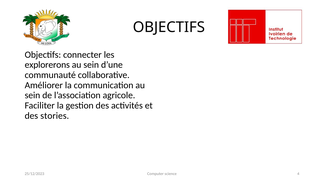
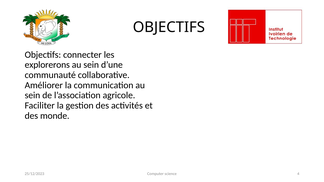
stories: stories -> monde
